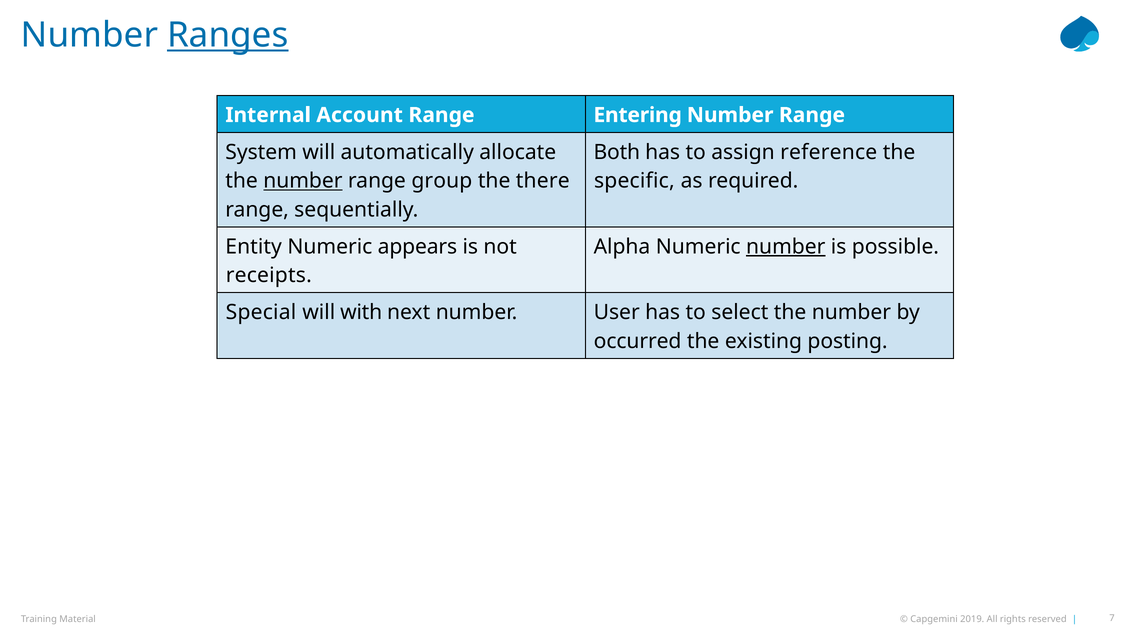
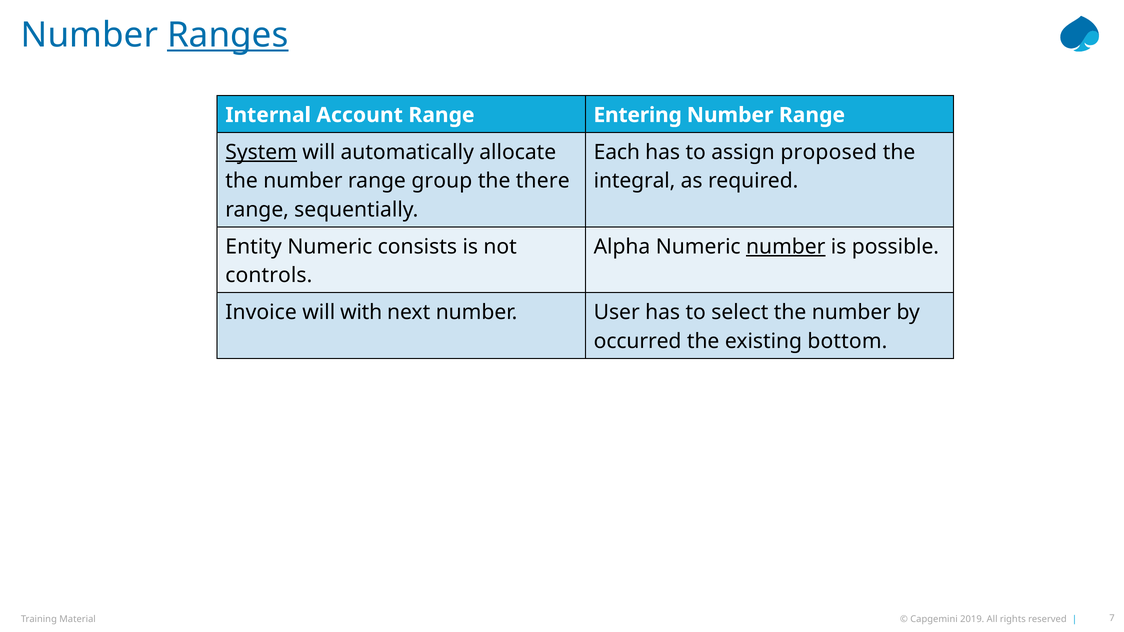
System underline: none -> present
Both: Both -> Each
reference: reference -> proposed
number at (303, 181) underline: present -> none
specific: specific -> integral
appears: appears -> consists
receipts: receipts -> controls
Special: Special -> Invoice
posting: posting -> bottom
